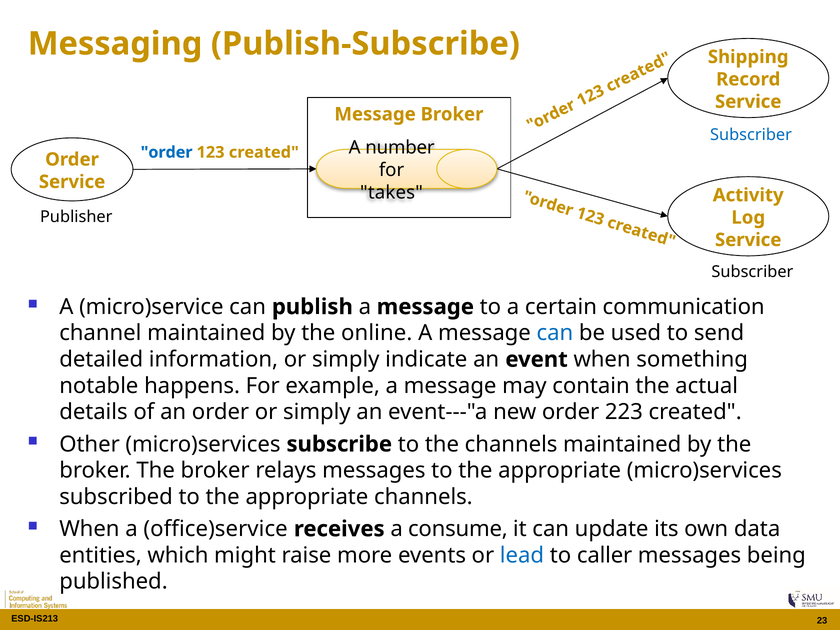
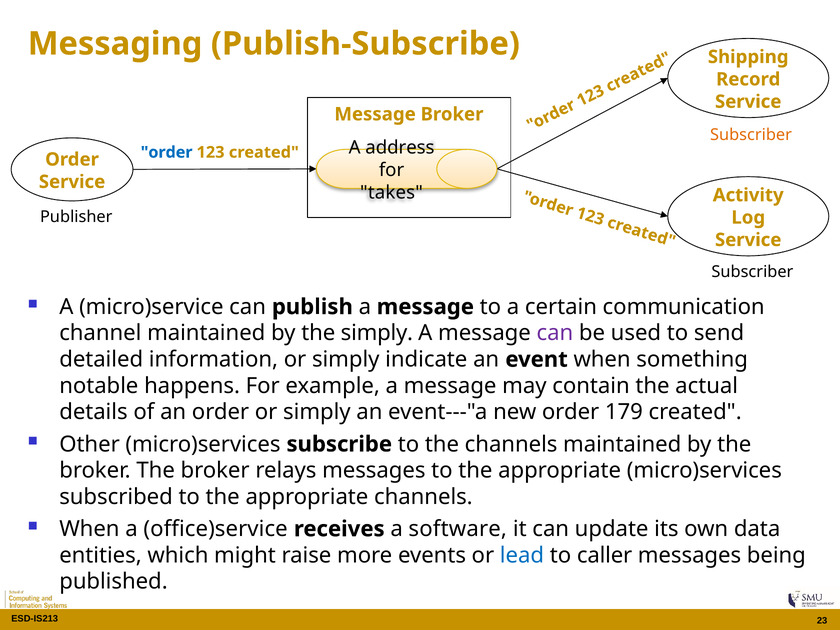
Subscriber at (751, 135) colour: blue -> orange
number: number -> address
the online: online -> simply
can at (555, 333) colour: blue -> purple
223: 223 -> 179
consume: consume -> software
